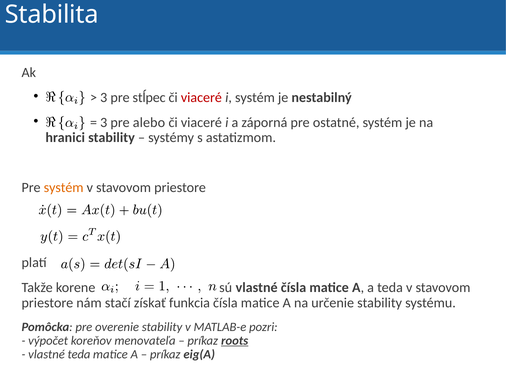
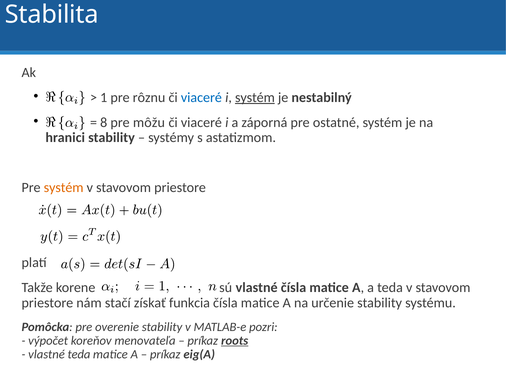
3 at (104, 98): 3 -> 1
stĺpec: stĺpec -> rôznu
viaceré at (201, 98) colour: red -> blue
systém at (255, 98) underline: none -> present
3 at (104, 123): 3 -> 8
alebo: alebo -> môžu
